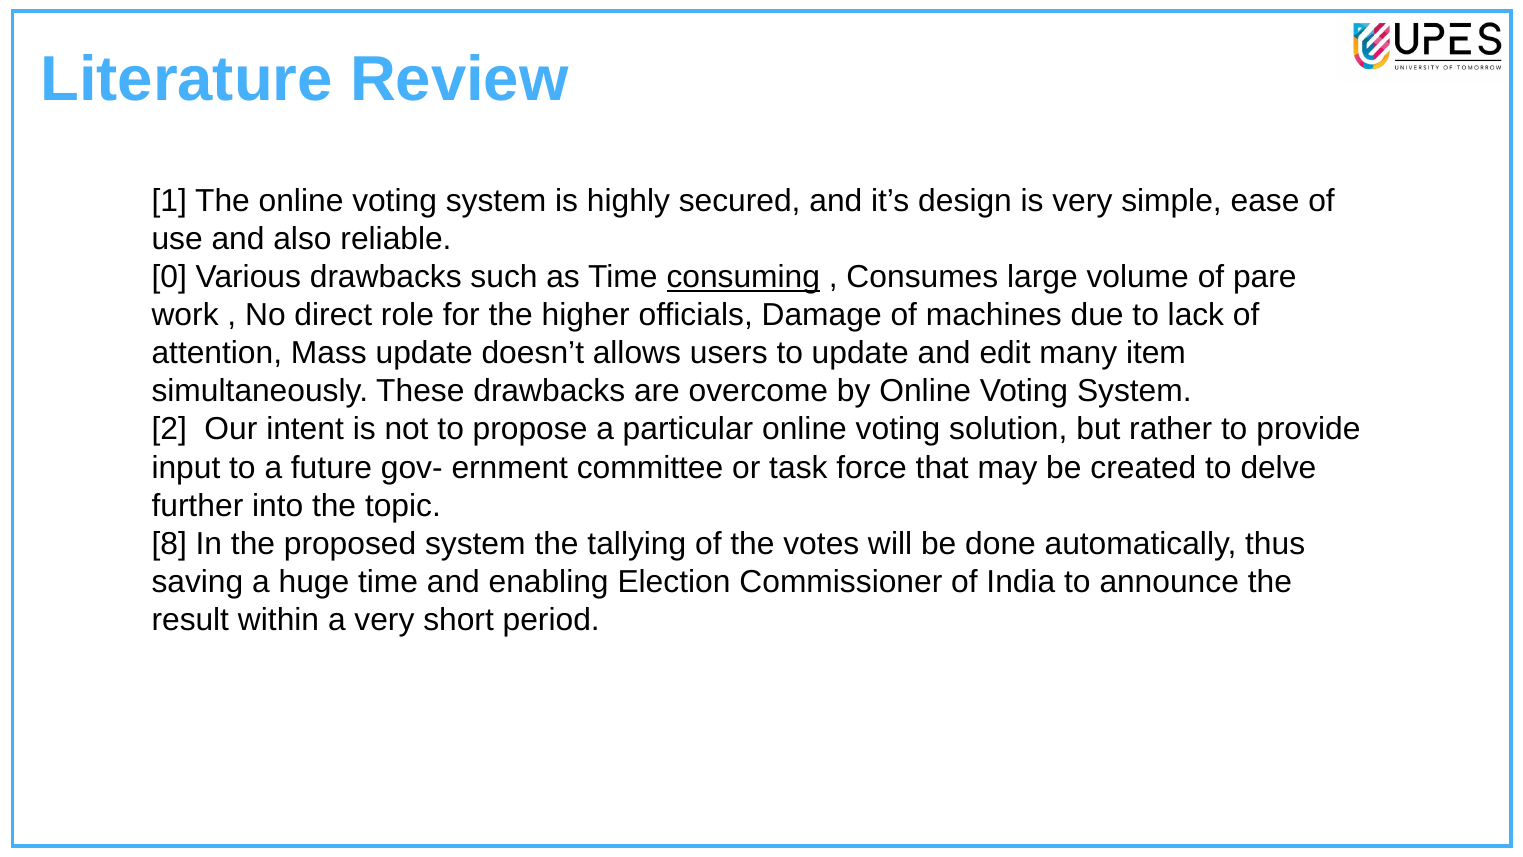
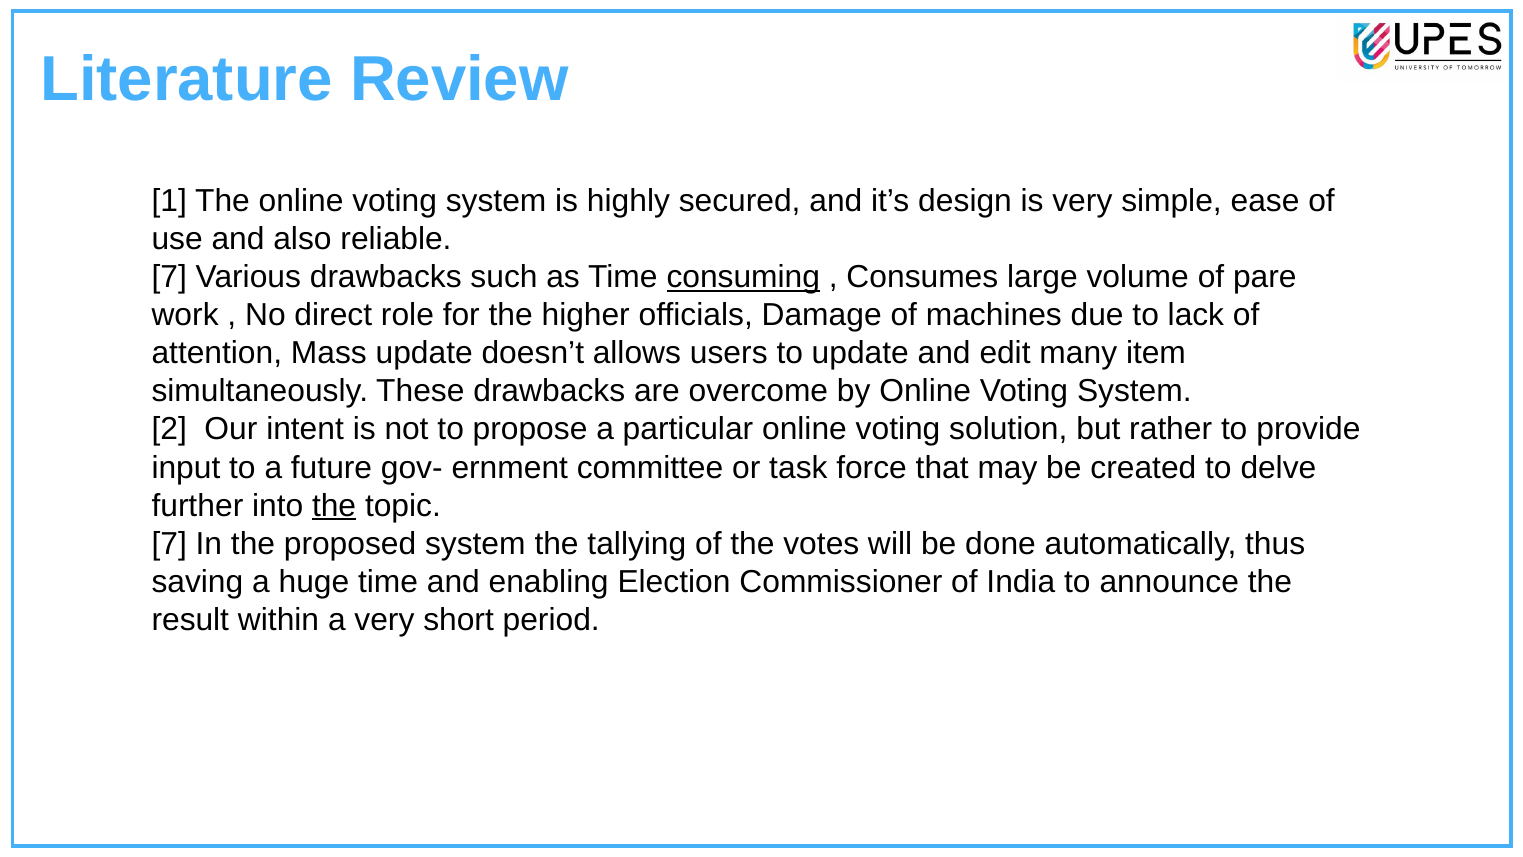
0 at (169, 277): 0 -> 7
the at (334, 505) underline: none -> present
8 at (169, 544): 8 -> 7
